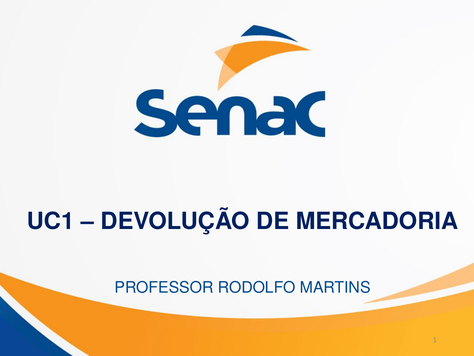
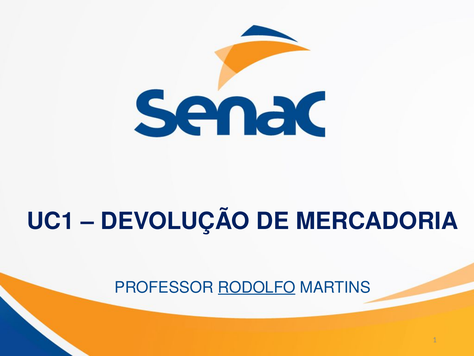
RODOLFO underline: none -> present
